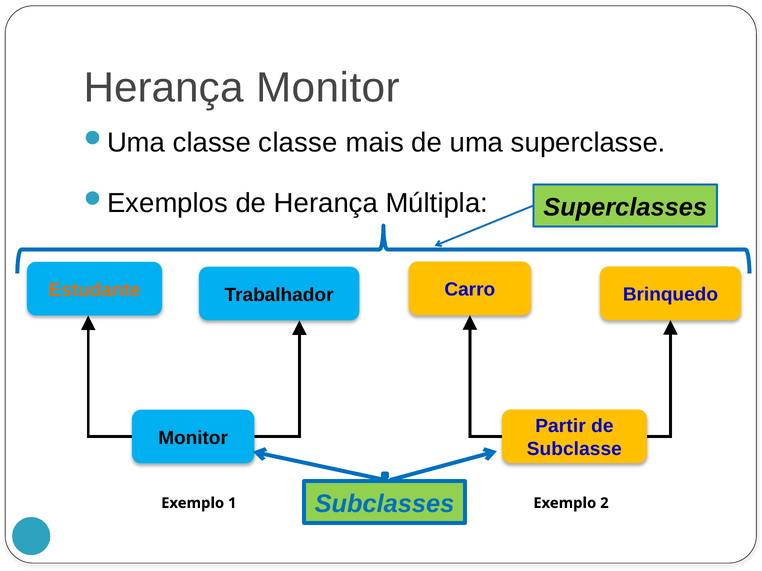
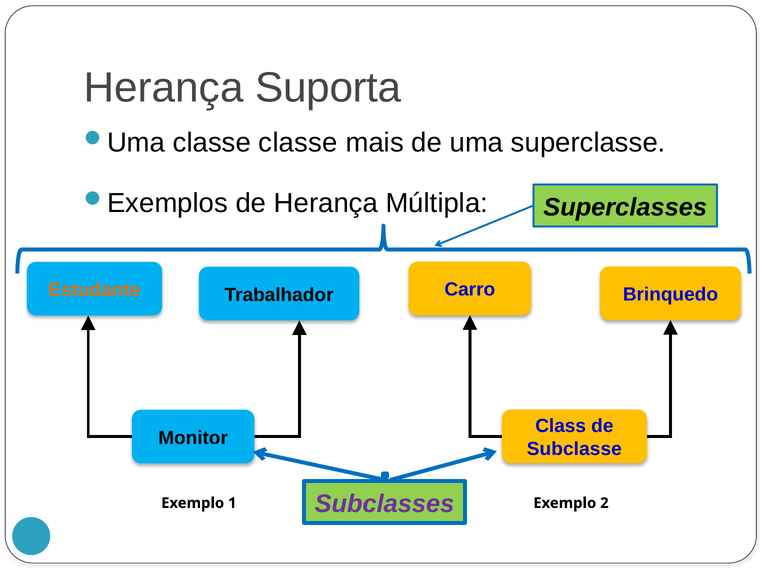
Herança Monitor: Monitor -> Suporta
Partir: Partir -> Class
Subclasses colour: blue -> purple
